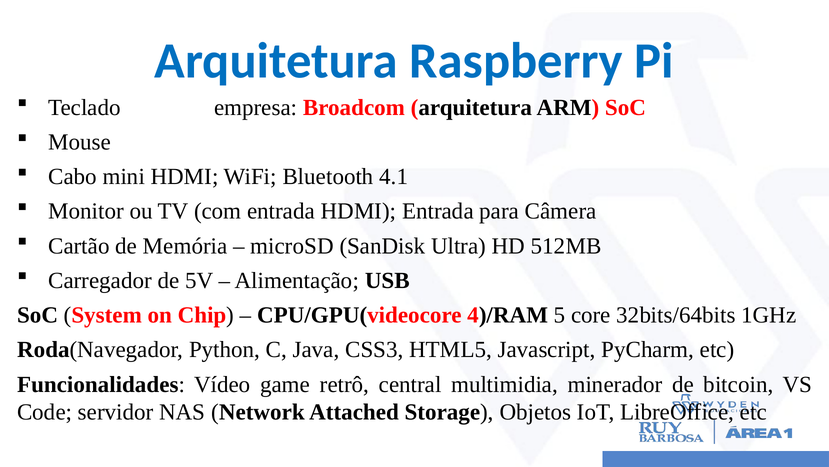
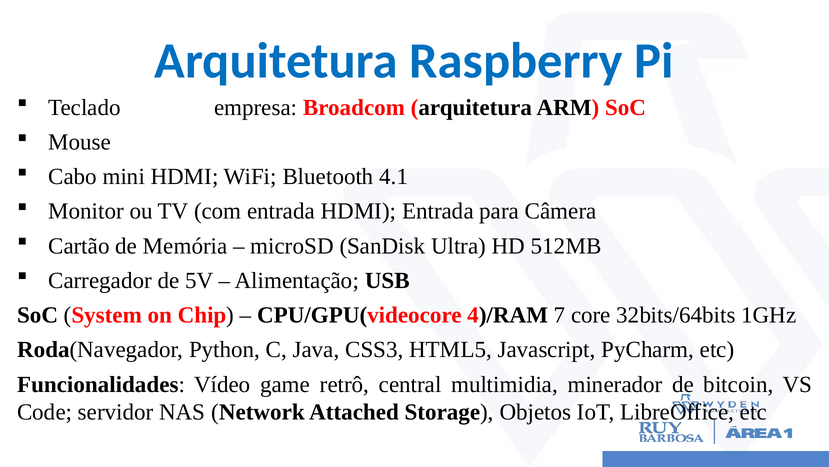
5: 5 -> 7
